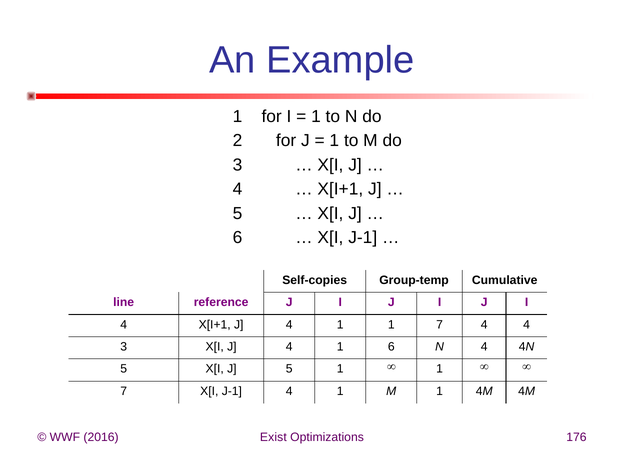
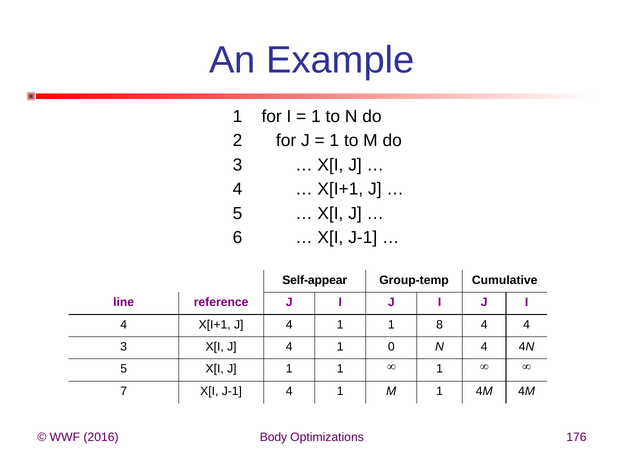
Self-copies: Self-copies -> Self-appear
1 7: 7 -> 8
1 6: 6 -> 0
J 5: 5 -> 1
Exist: Exist -> Body
